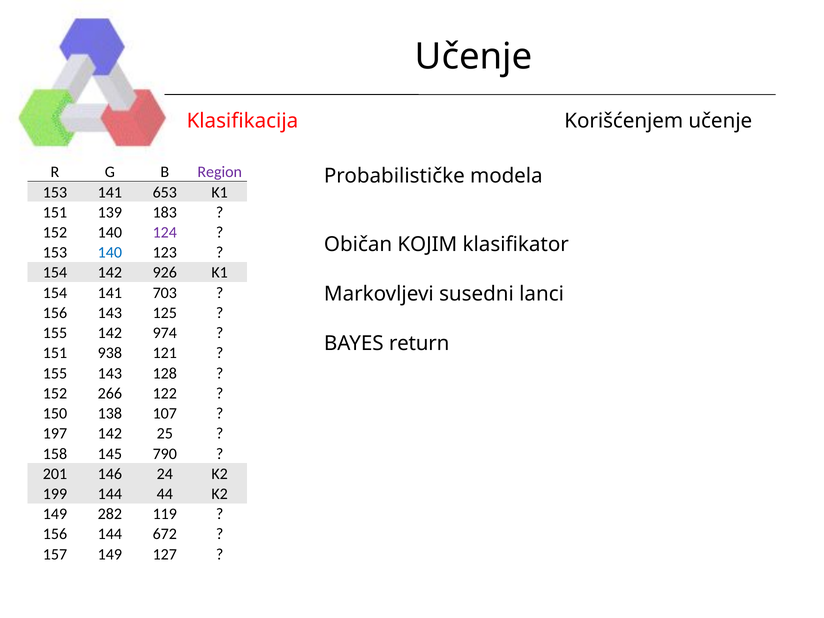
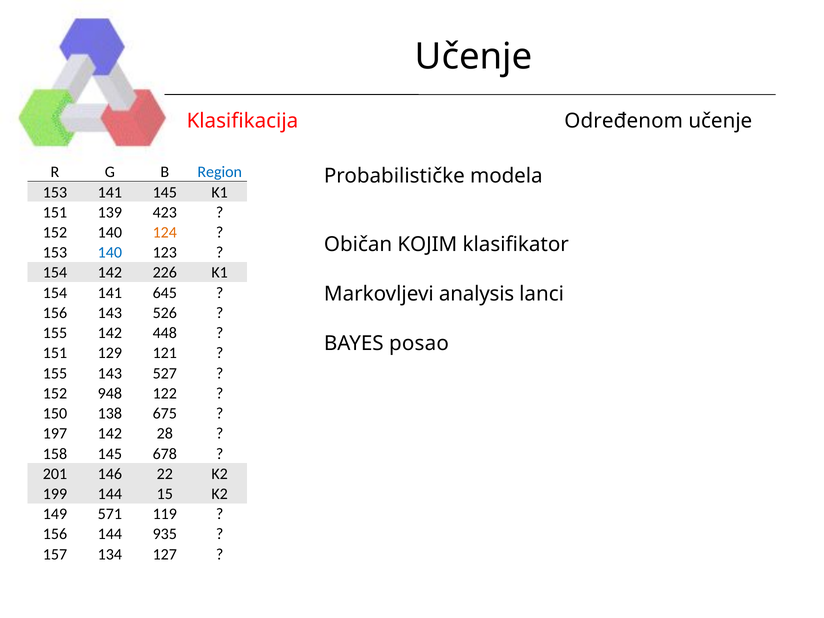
Korišćenjem: Korišćenjem -> Određenom
Region colour: purple -> blue
141 653: 653 -> 145
183: 183 -> 423
124 colour: purple -> orange
926: 926 -> 226
703: 703 -> 645
susedni: susedni -> analysis
125: 125 -> 526
974: 974 -> 448
return: return -> posao
938: 938 -> 129
128: 128 -> 527
266: 266 -> 948
107: 107 -> 675
25: 25 -> 28
790: 790 -> 678
24: 24 -> 22
44: 44 -> 15
282: 282 -> 571
672: 672 -> 935
157 149: 149 -> 134
